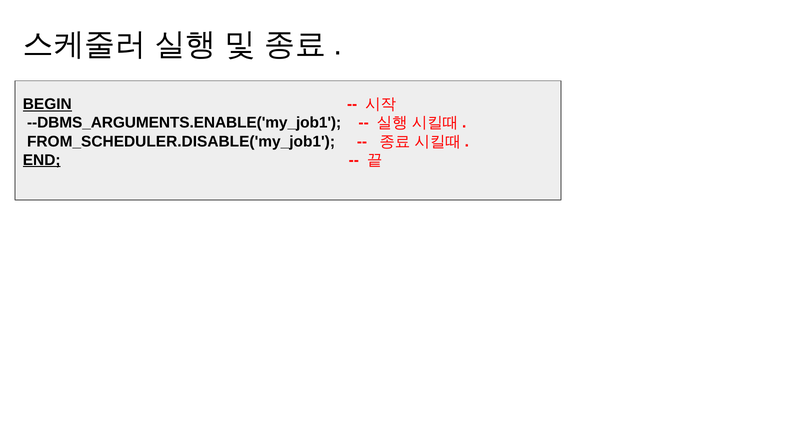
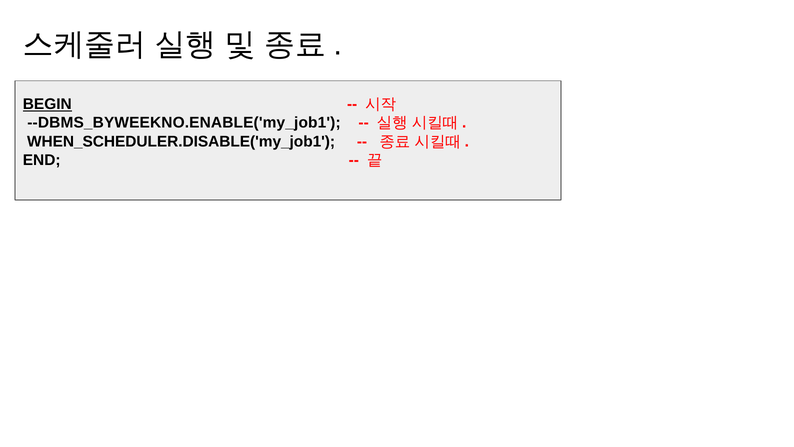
--DBMS_ARGUMENTS.ENABLE('my_job1: --DBMS_ARGUMENTS.ENABLE('my_job1 -> --DBMS_BYWEEKNO.ENABLE('my_job1
FROM_SCHEDULER.DISABLE('my_job1: FROM_SCHEDULER.DISABLE('my_job1 -> WHEN_SCHEDULER.DISABLE('my_job1
END underline: present -> none
